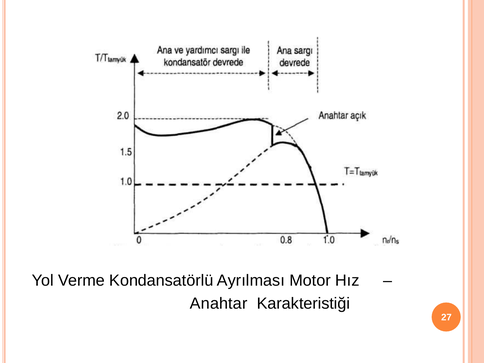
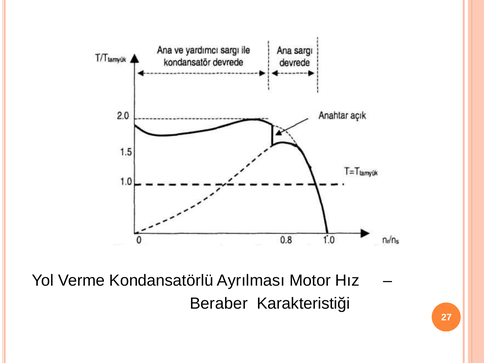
Anahtar: Anahtar -> Beraber
